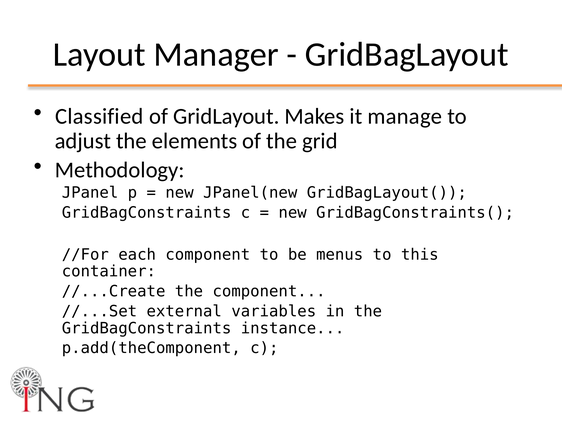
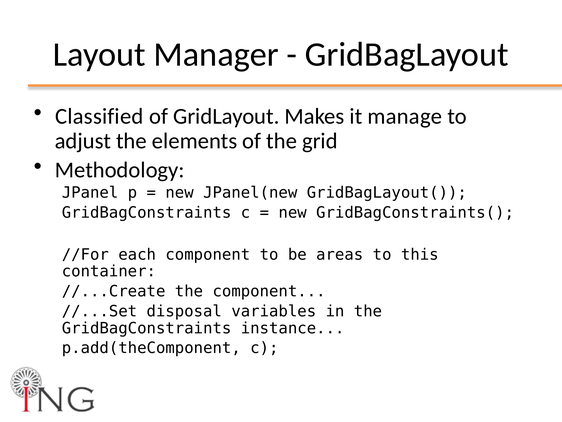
menus: menus -> areas
external: external -> disposal
